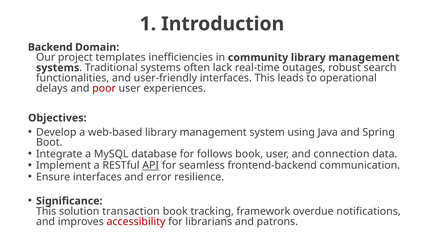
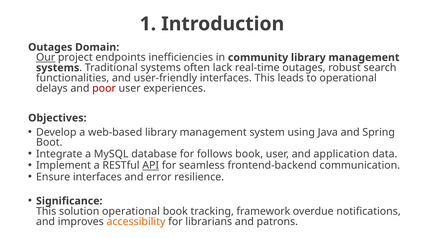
Backend at (50, 47): Backend -> Outages
Our underline: none -> present
templates: templates -> endpoints
connection: connection -> application
solution transaction: transaction -> operational
accessibility colour: red -> orange
